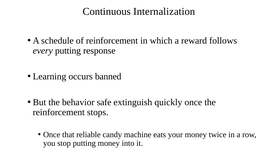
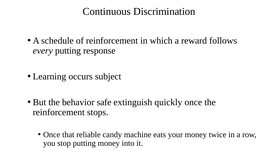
Internalization: Internalization -> Discrimination
banned: banned -> subject
